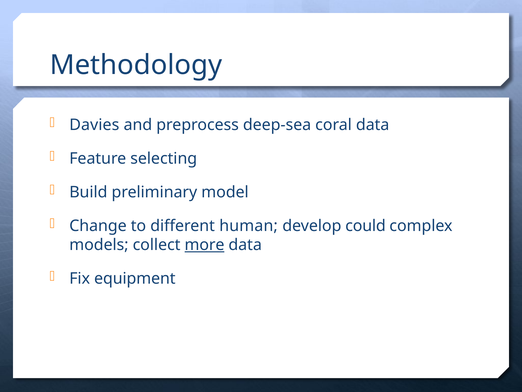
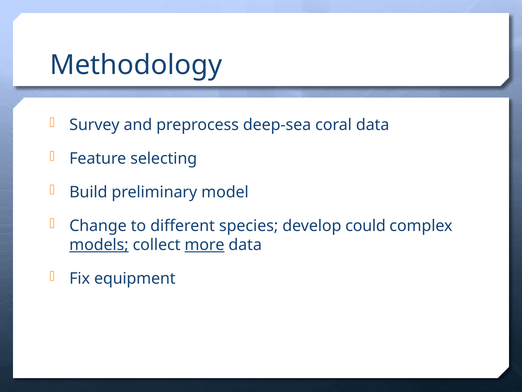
Davies: Davies -> Survey
human: human -> species
models underline: none -> present
